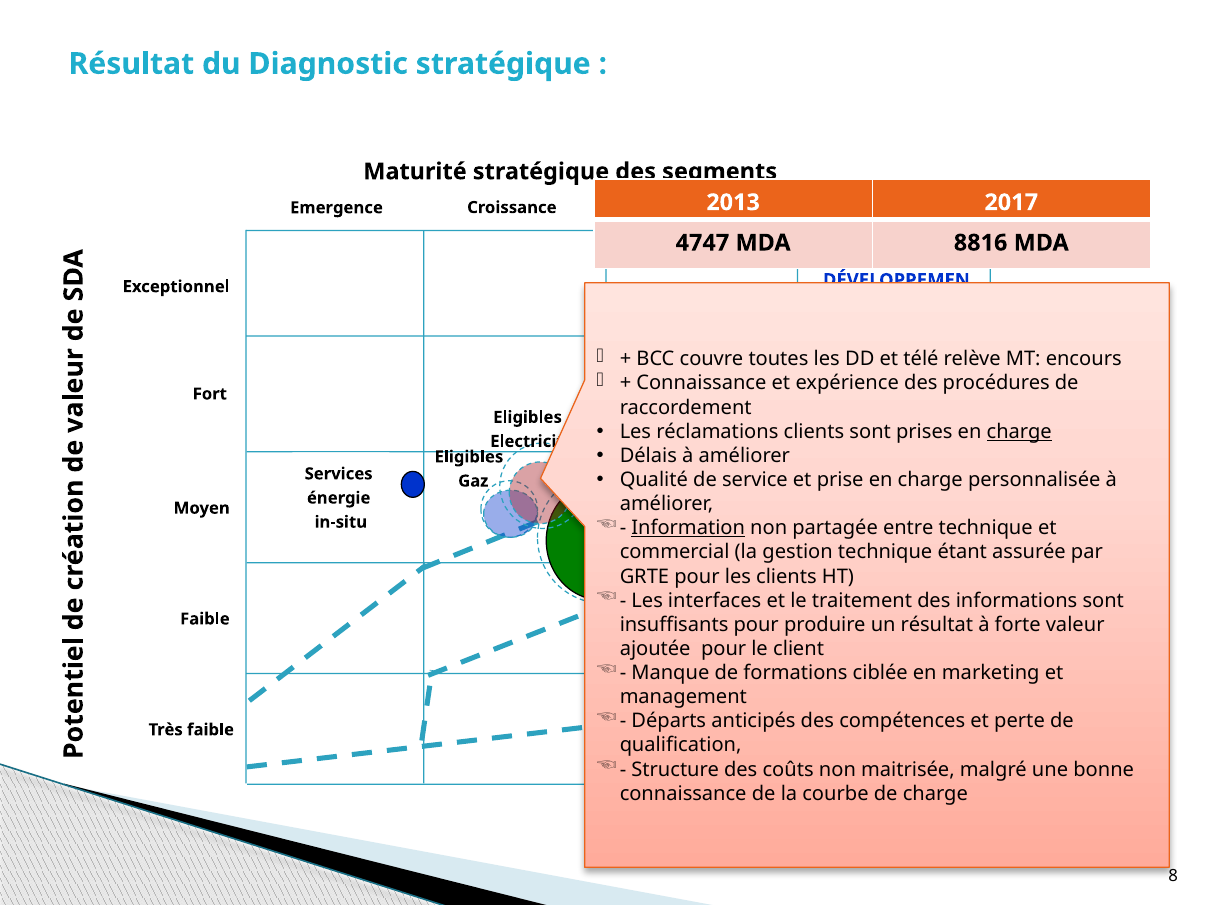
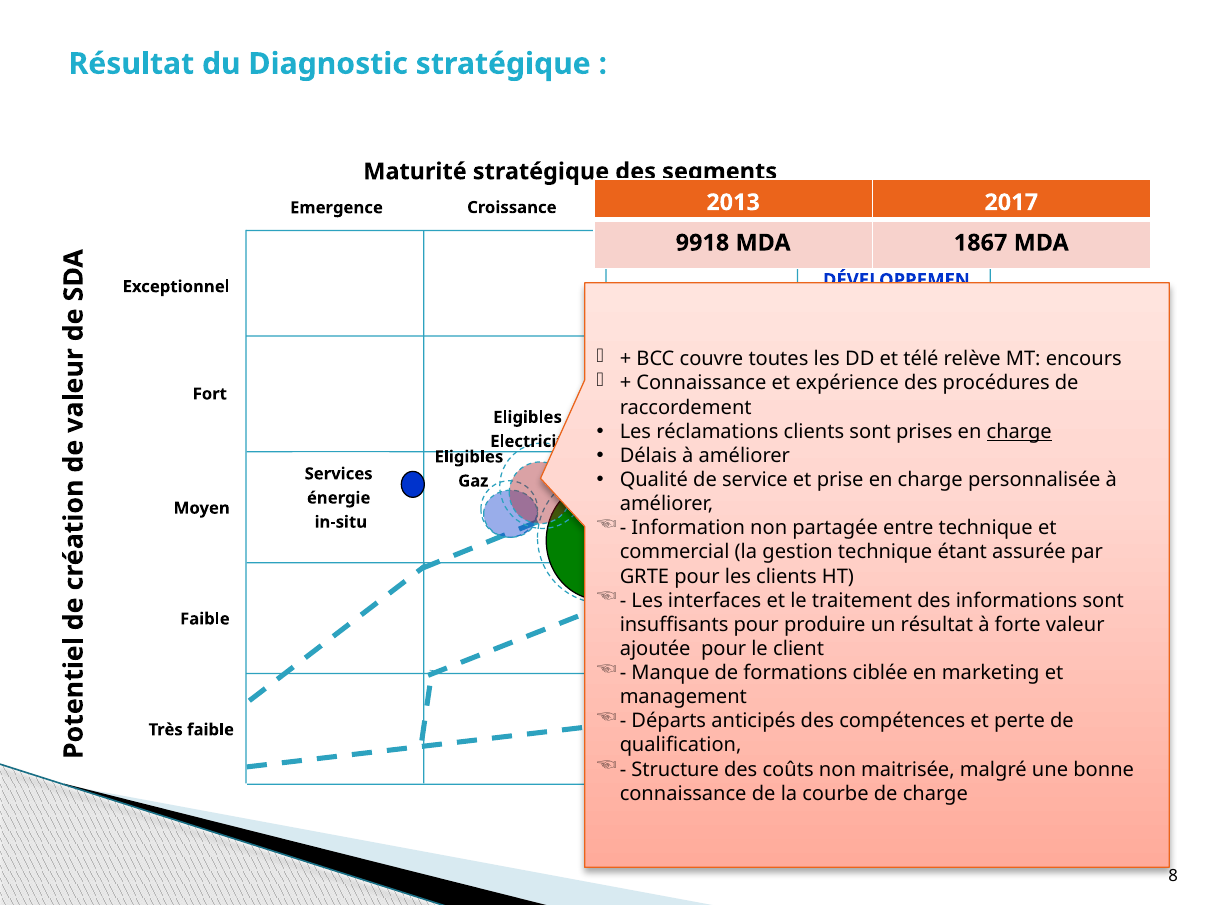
4747: 4747 -> 9918
8816: 8816 -> 1867
Information underline: present -> none
